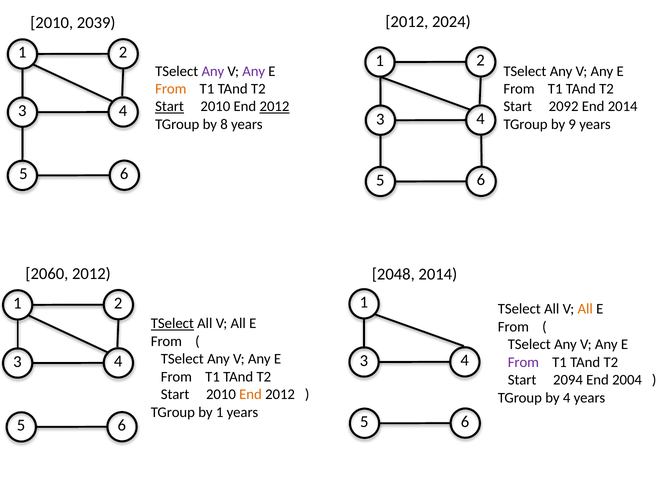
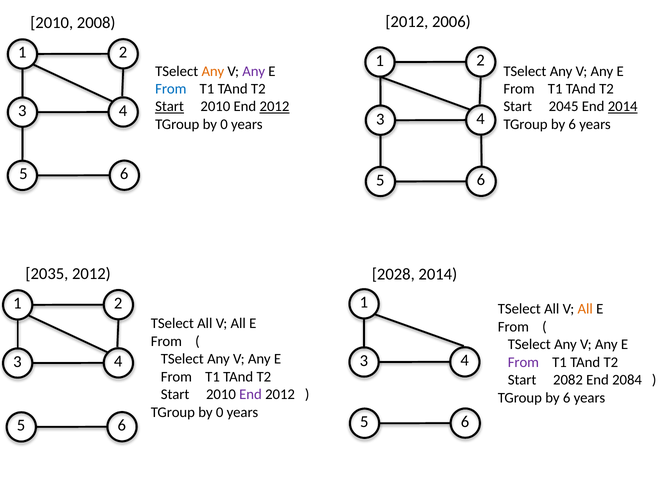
2024: 2024 -> 2006
2039: 2039 -> 2008
Any at (213, 71) colour: purple -> orange
From at (171, 89) colour: orange -> blue
2092: 2092 -> 2045
2014 at (623, 107) underline: none -> present
8 at (224, 124): 8 -> 0
9 at (572, 124): 9 -> 6
2060: 2060 -> 2035
2048: 2048 -> 2028
TSelect at (172, 323) underline: present -> none
2094: 2094 -> 2082
2004: 2004 -> 2084
End at (251, 394) colour: orange -> purple
4 at (567, 397): 4 -> 6
1 at (220, 412): 1 -> 0
